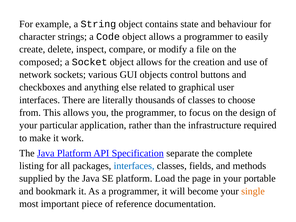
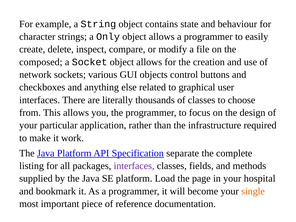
Code: Code -> Only
interfaces at (134, 166) colour: blue -> purple
portable: portable -> hospital
